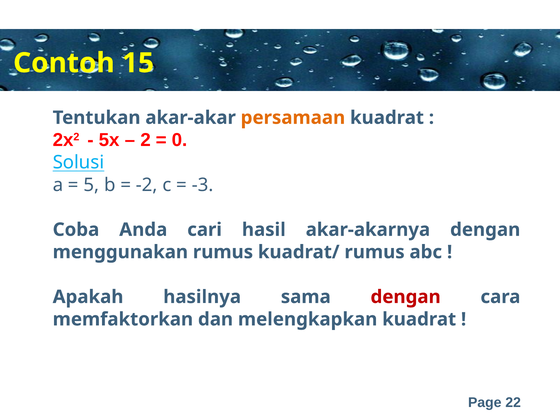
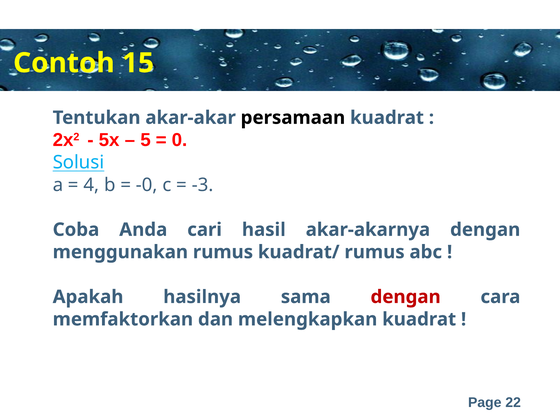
persamaan colour: orange -> black
2: 2 -> 5
5: 5 -> 4
-2: -2 -> -0
